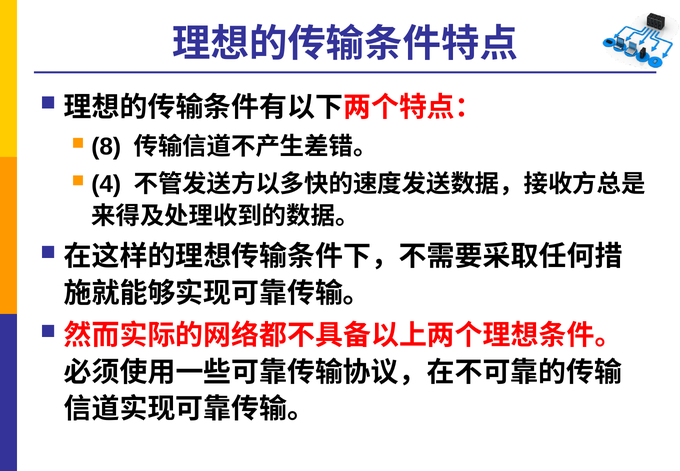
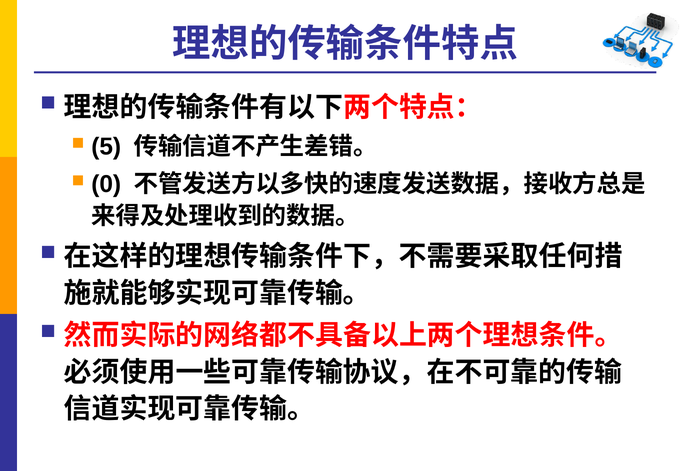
8: 8 -> 5
4: 4 -> 0
